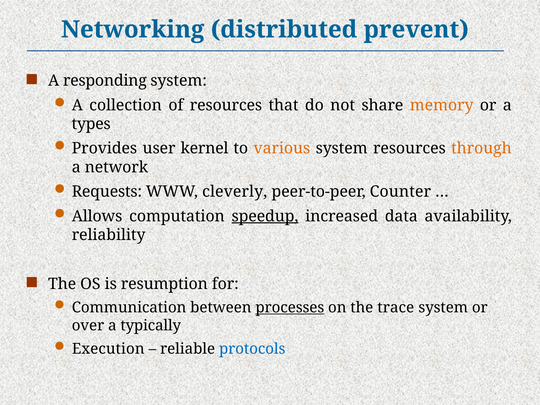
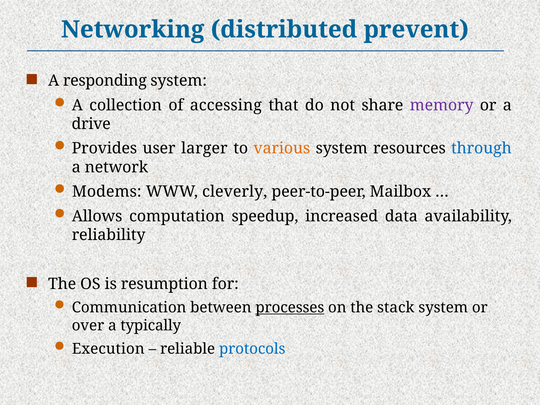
of resources: resources -> accessing
memory colour: orange -> purple
types: types -> drive
kernel: kernel -> larger
through colour: orange -> blue
Requests: Requests -> Modems
Counter: Counter -> Mailbox
speedup underline: present -> none
trace: trace -> stack
